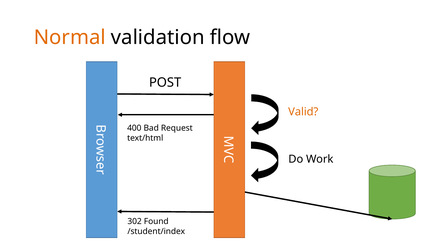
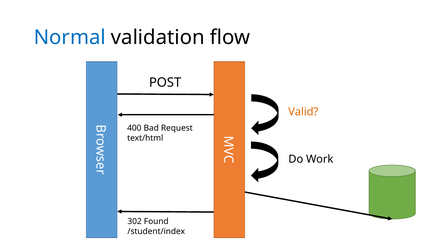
Normal colour: orange -> blue
